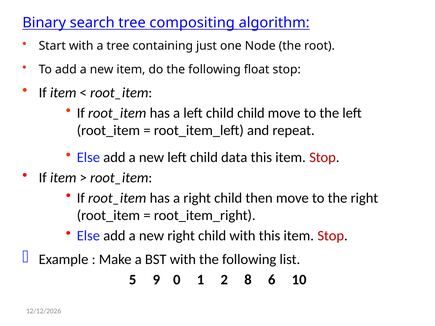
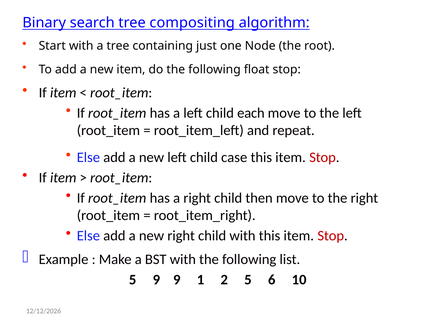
child child: child -> each
data: data -> case
9 0: 0 -> 9
2 8: 8 -> 5
